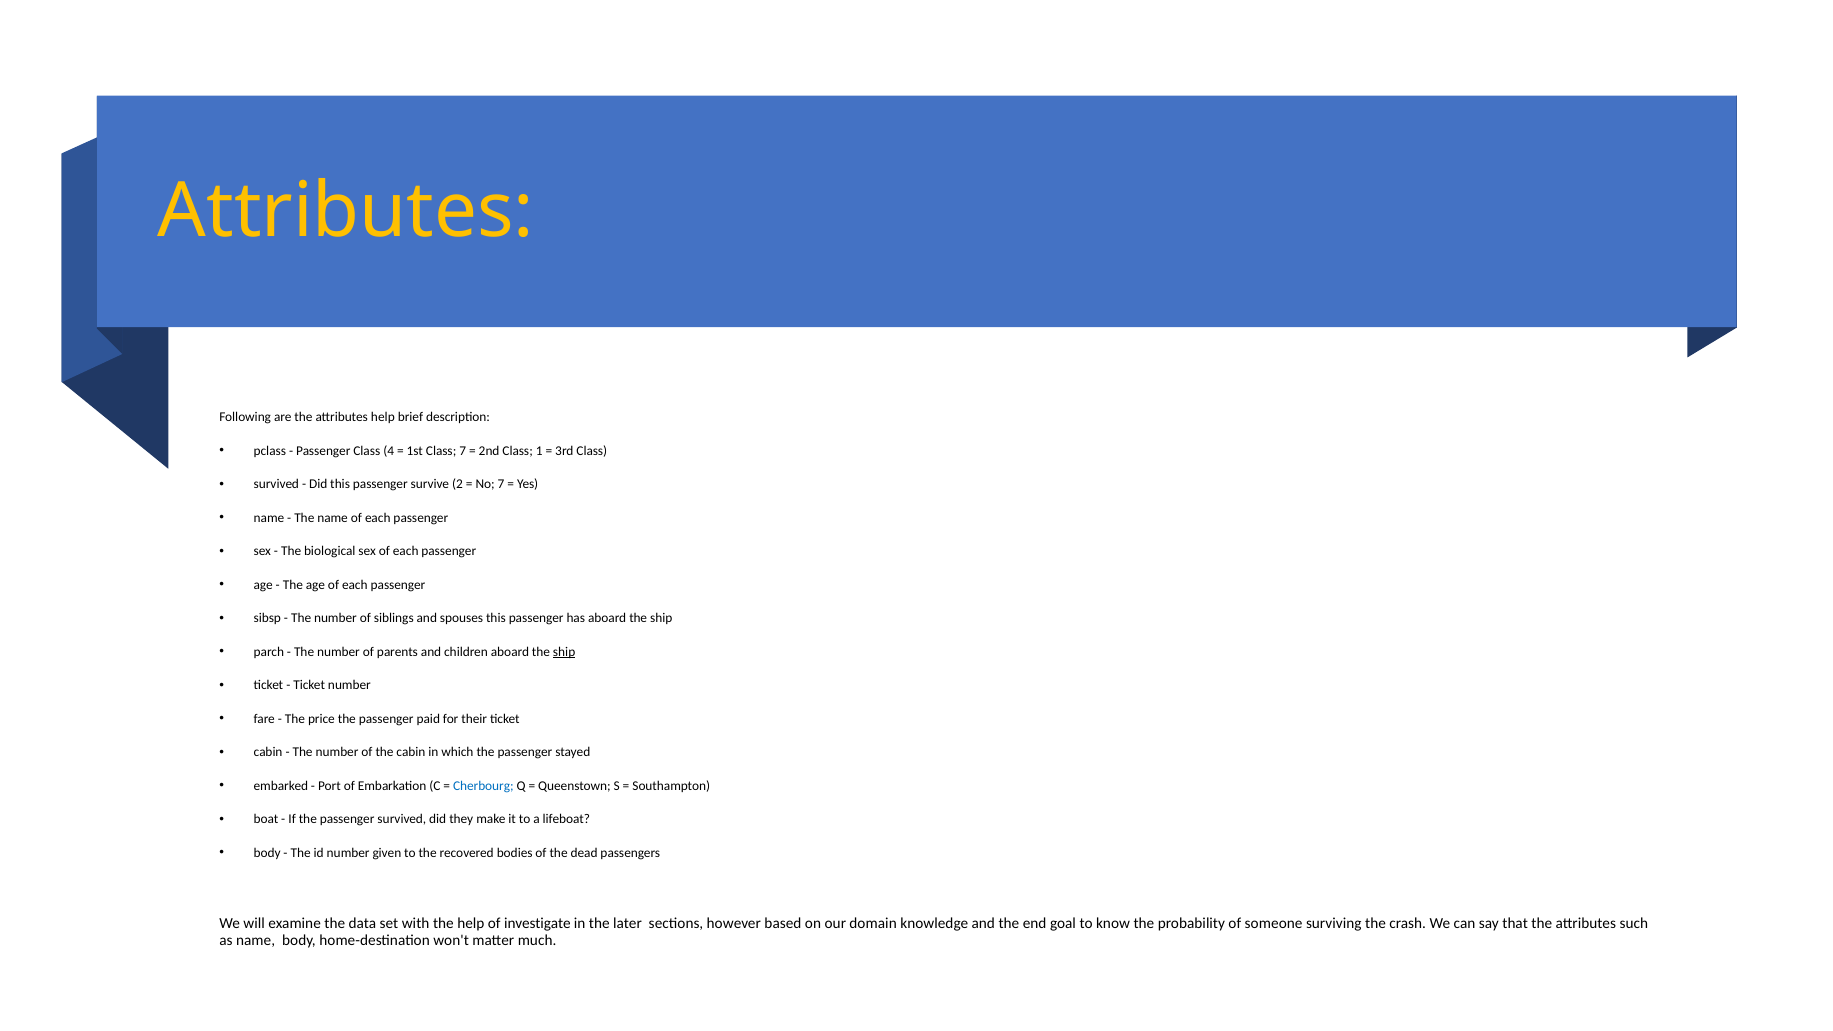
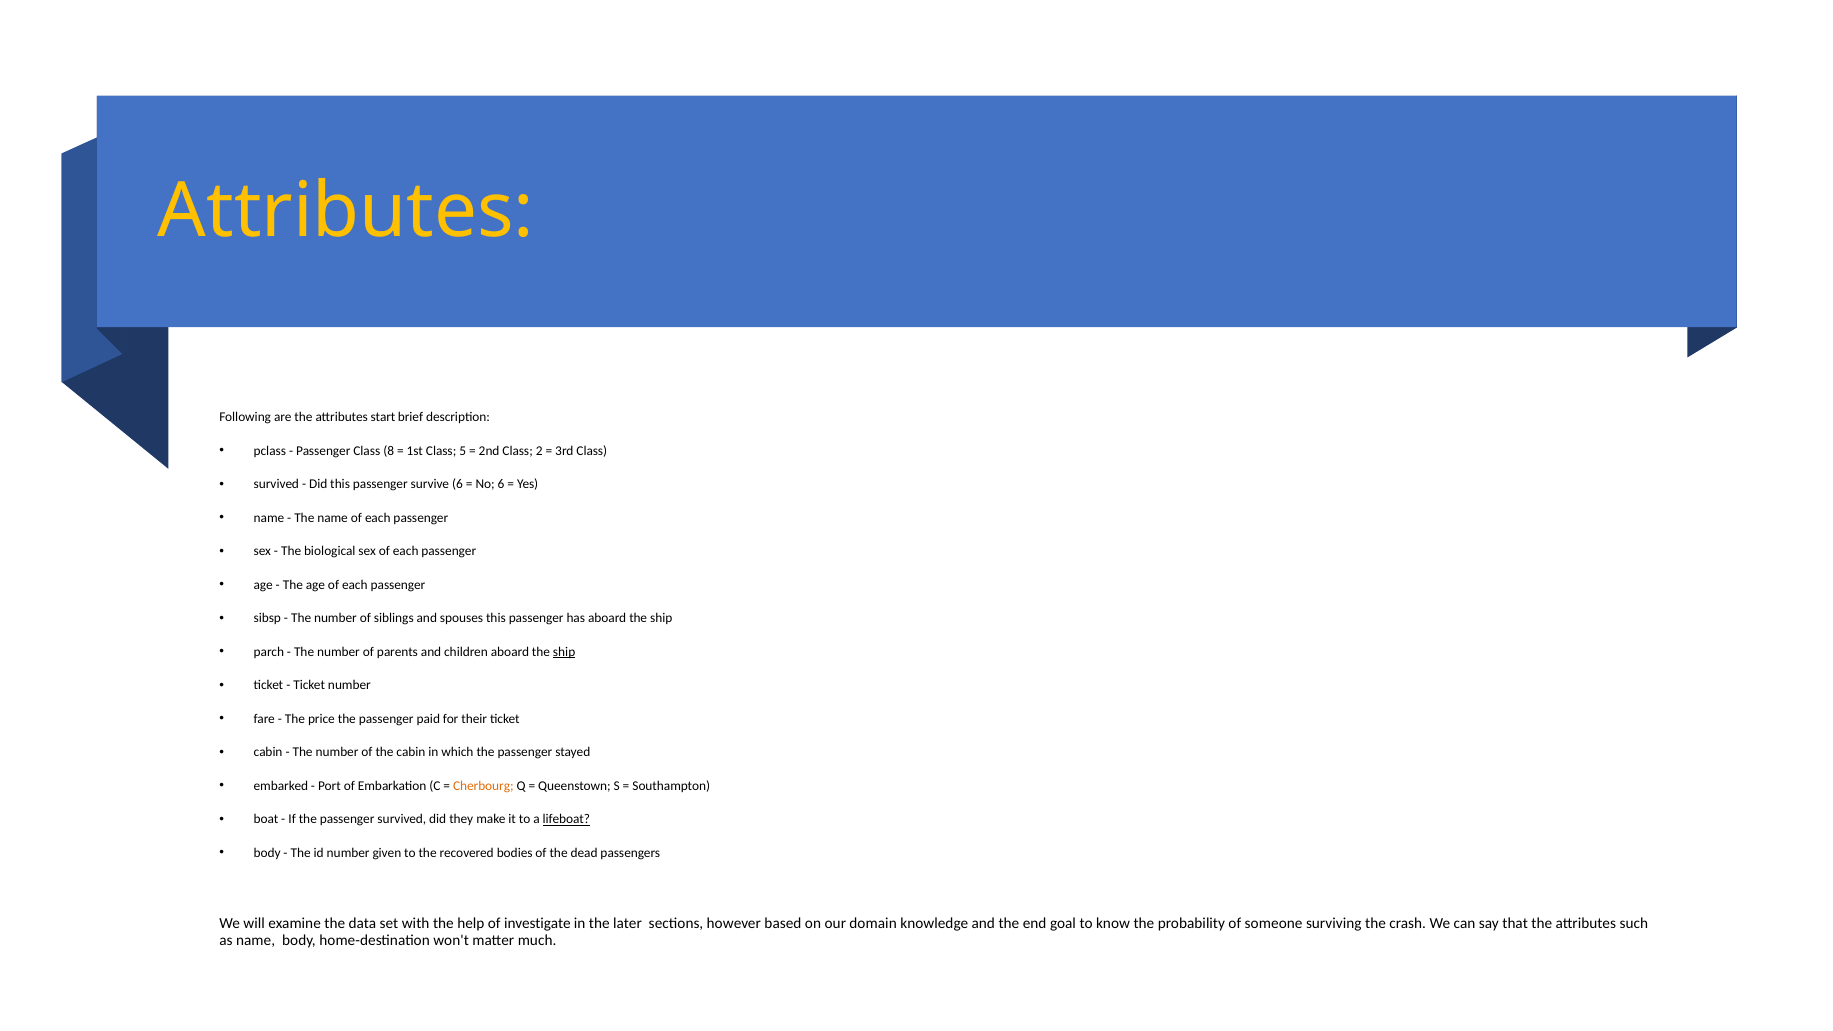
attributes help: help -> start
4: 4 -> 8
Class 7: 7 -> 5
1: 1 -> 2
survive 2: 2 -> 6
No 7: 7 -> 6
Cherbourg colour: blue -> orange
lifeboat underline: none -> present
